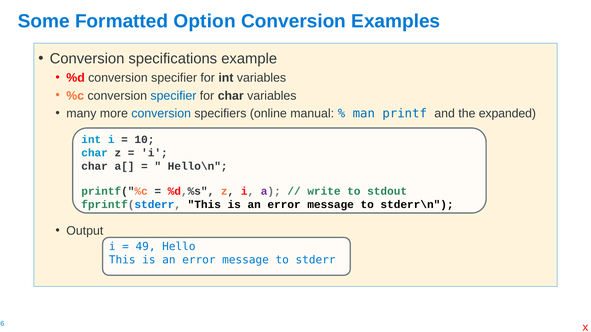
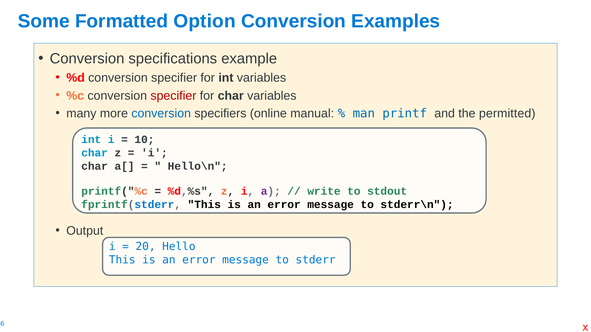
specifier at (173, 96) colour: blue -> red
expanded: expanded -> permitted
49: 49 -> 20
